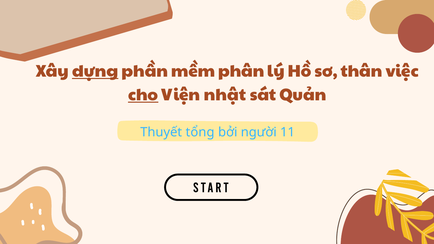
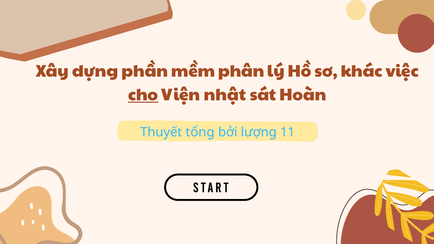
dựng underline: present -> none
thân: thân -> khác
Quản: Quản -> Hoàn
người: người -> lượng
